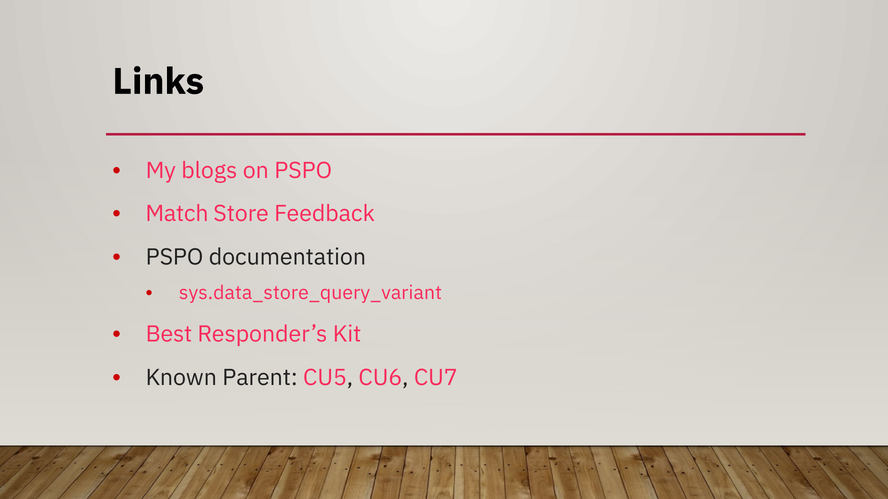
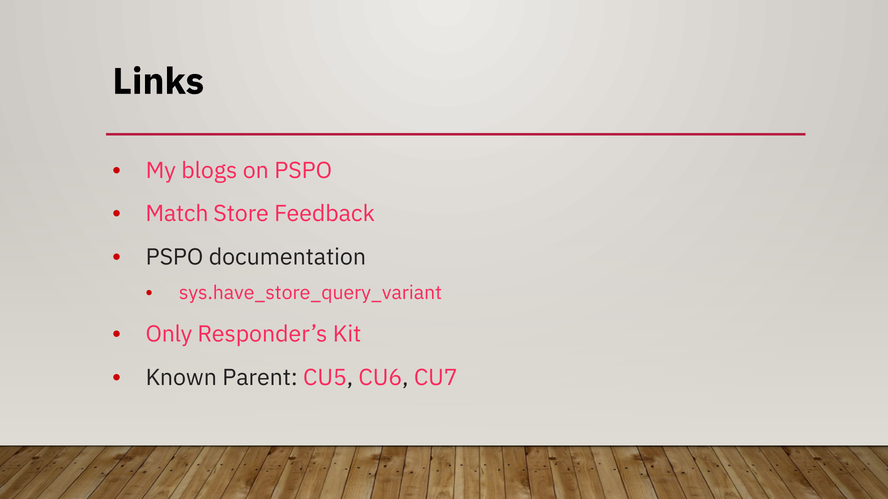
sys.data_store_query_variant: sys.data_store_query_variant -> sys.have_store_query_variant
Best: Best -> Only
